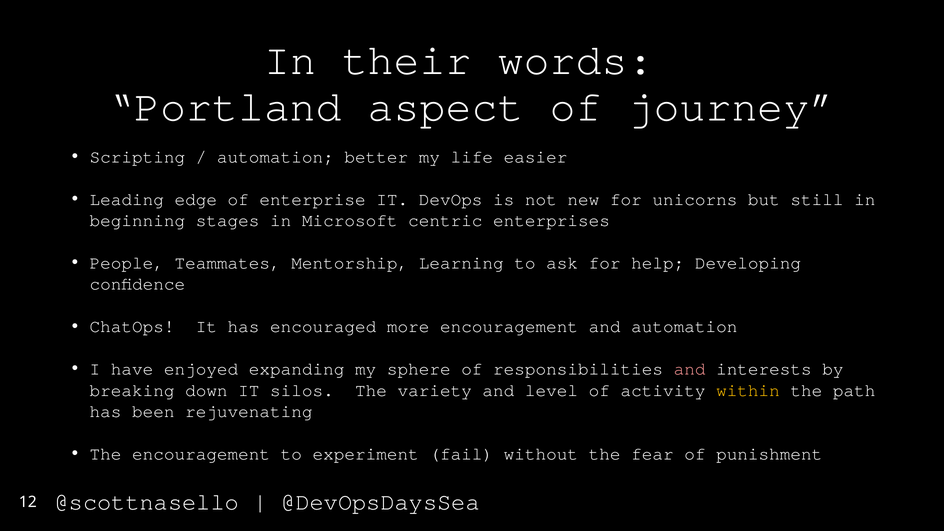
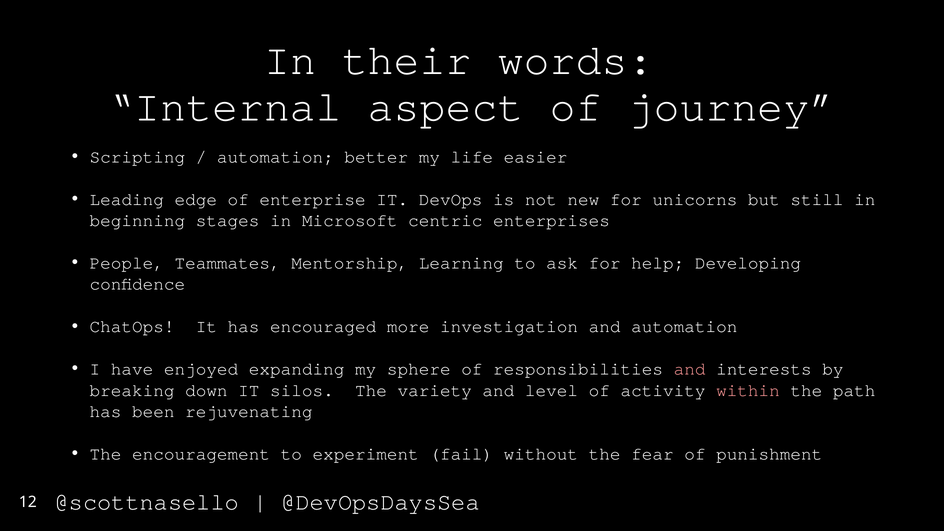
Portland: Portland -> Internal
more encouragement: encouragement -> investigation
within colour: yellow -> pink
